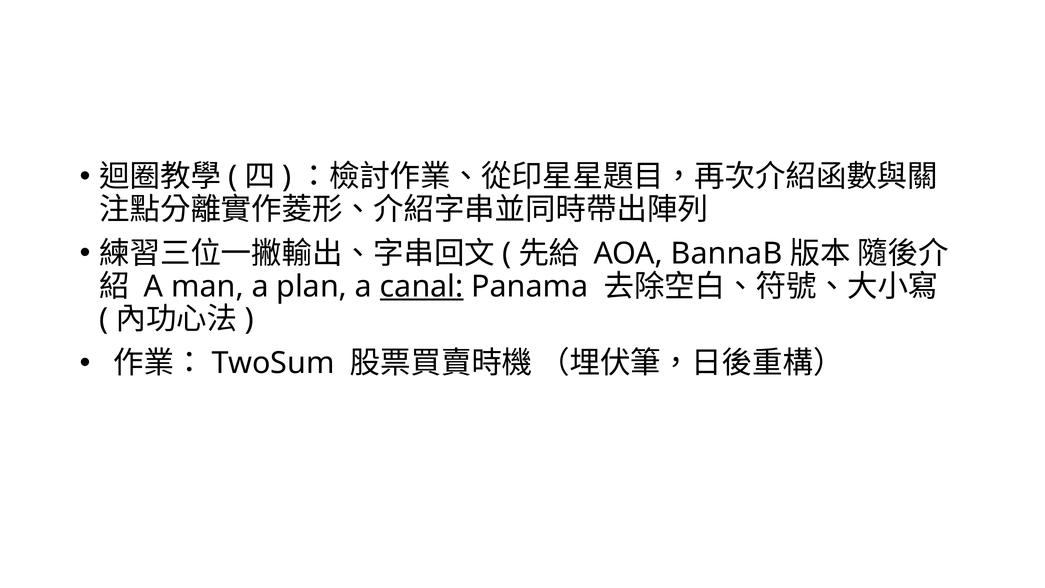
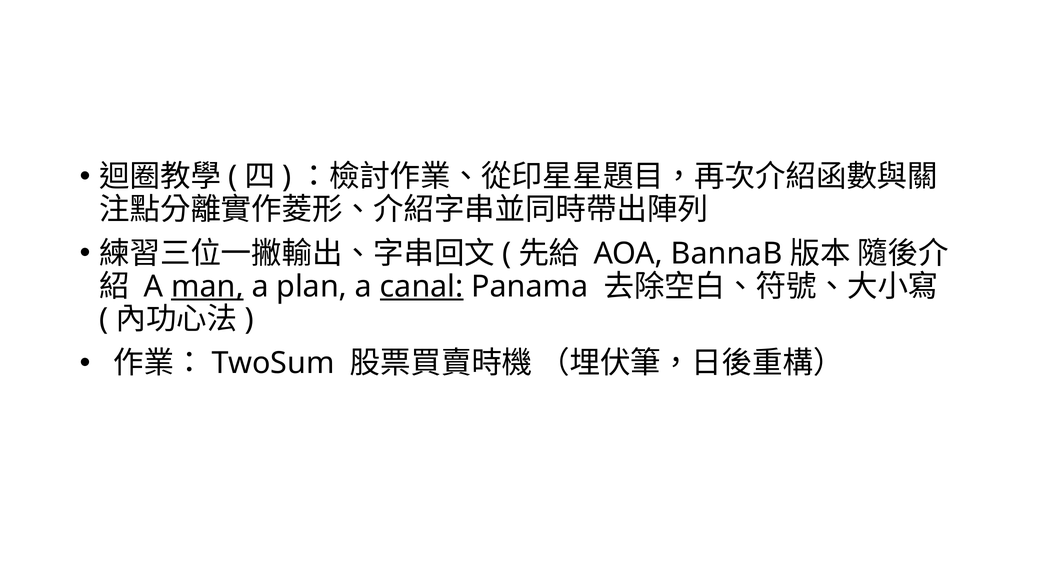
man underline: none -> present
